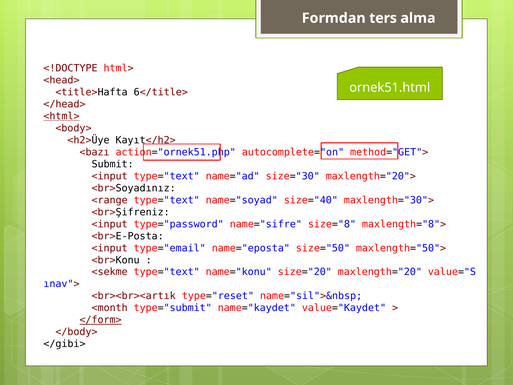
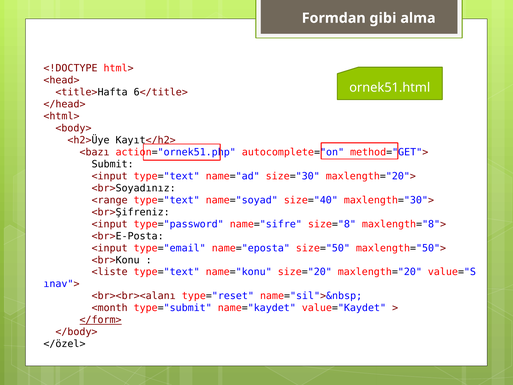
ters: ters -> gibi
<html> underline: present -> none
<sekme: <sekme -> <liste
<br><br><artık: <br><br><artık -> <br><br><alanı
</gibi>: </gibi> -> </özel>
